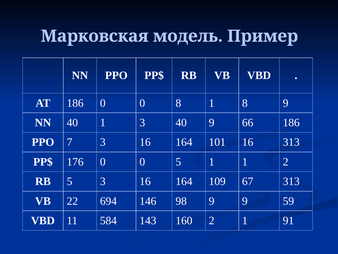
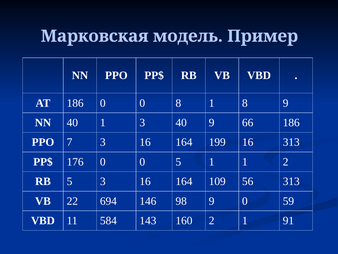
101: 101 -> 199
67: 67 -> 56
9 9: 9 -> 0
